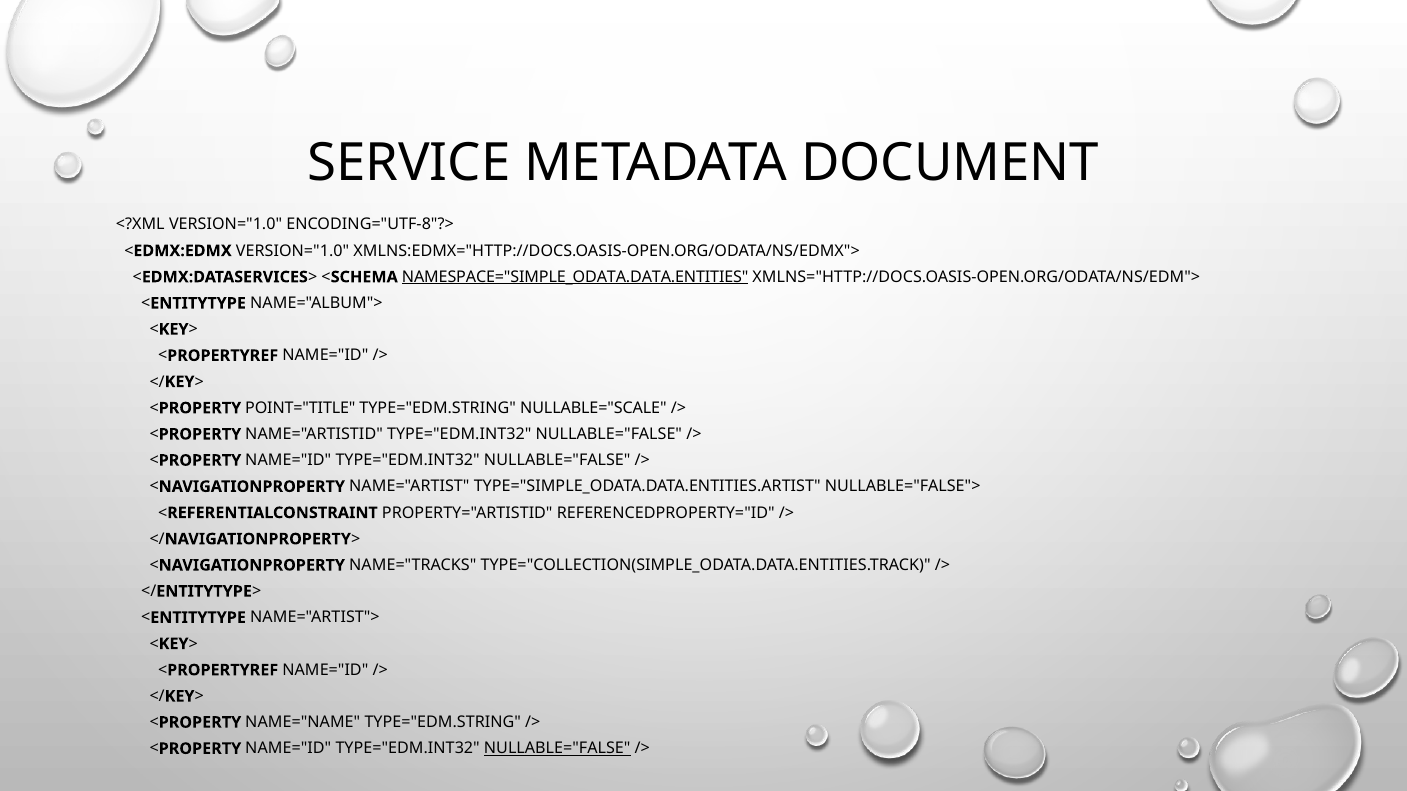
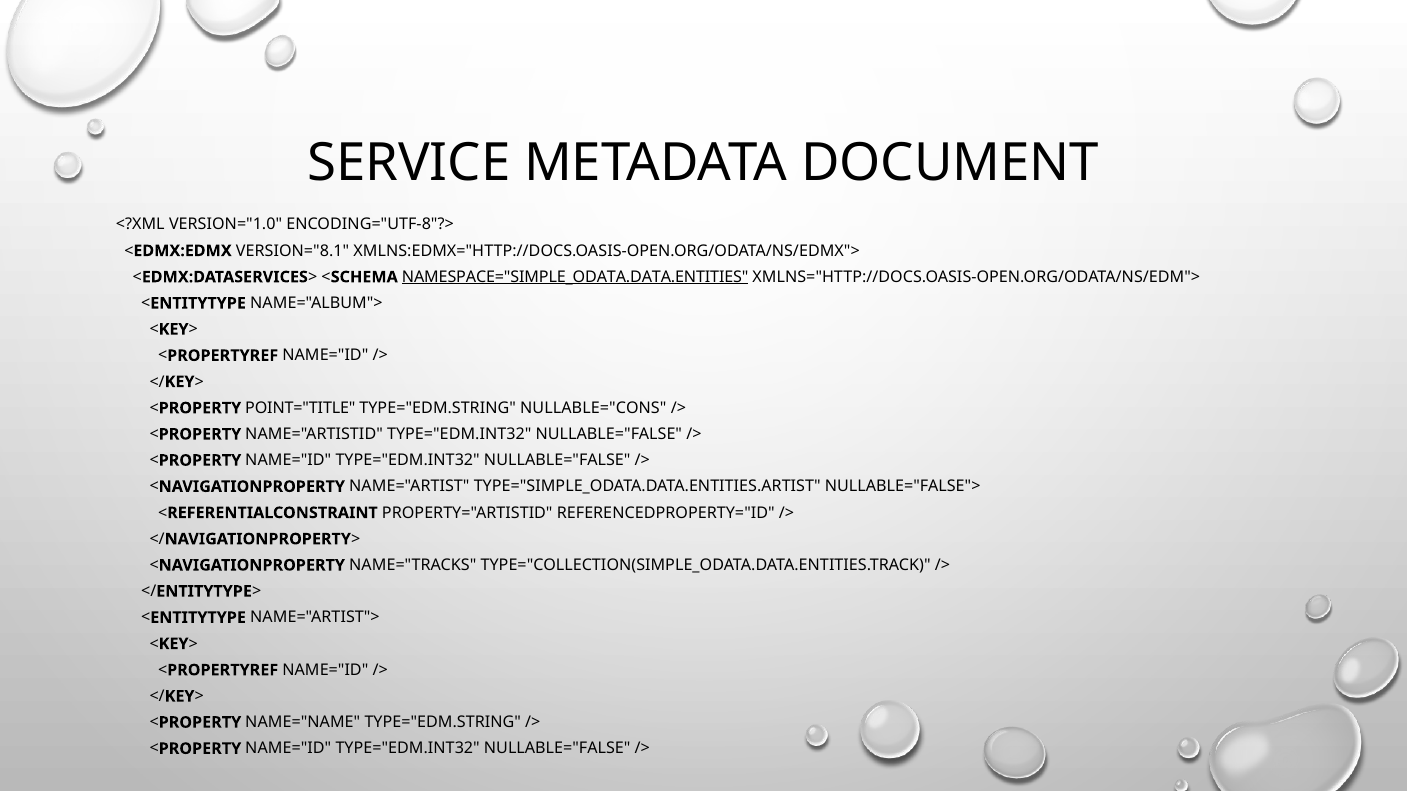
<EDMX:EDMX VERSION="1.0: VERSION="1.0 -> VERSION="8.1
NULLABLE="SCALE: NULLABLE="SCALE -> NULLABLE="CONS
NULLABLE="FALSE at (557, 749) underline: present -> none
